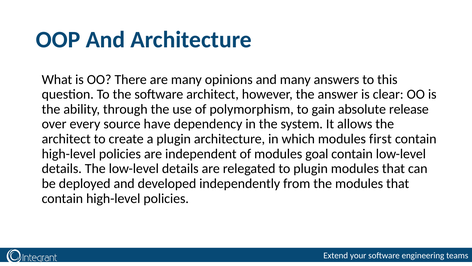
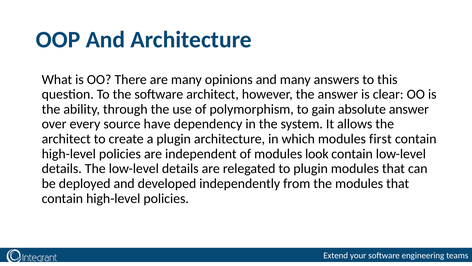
absolute release: release -> answer
goal: goal -> look
